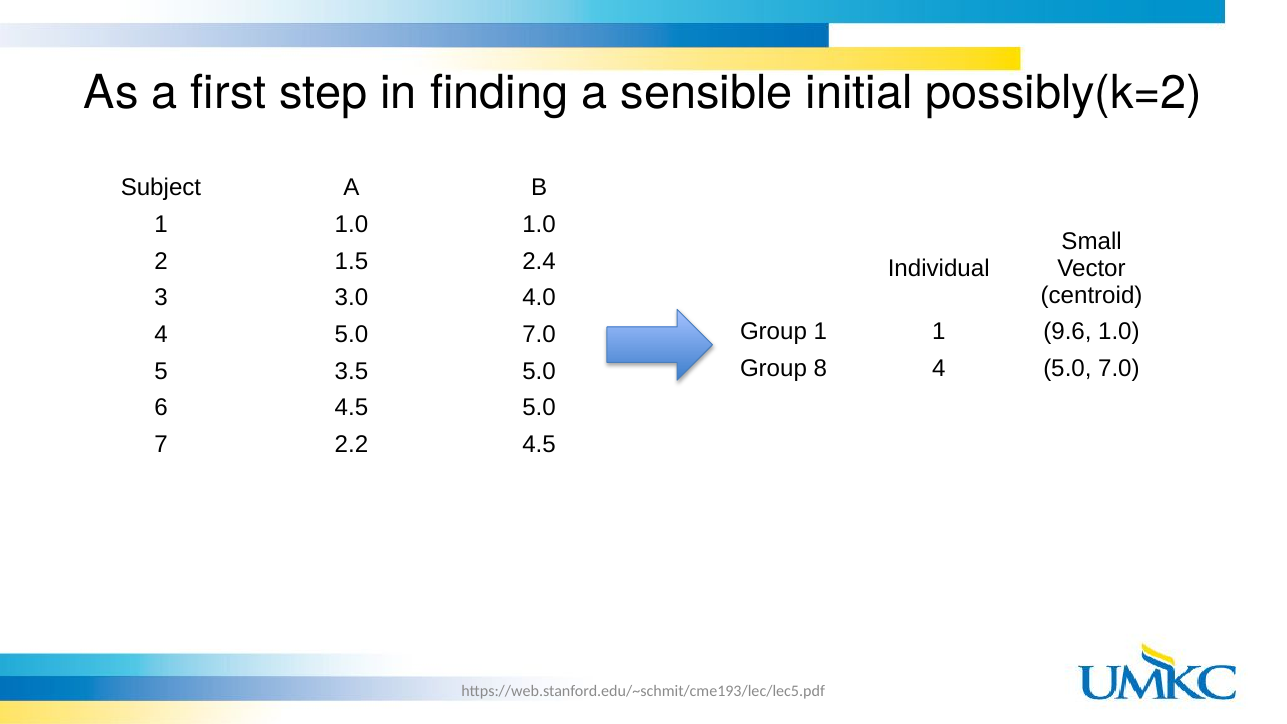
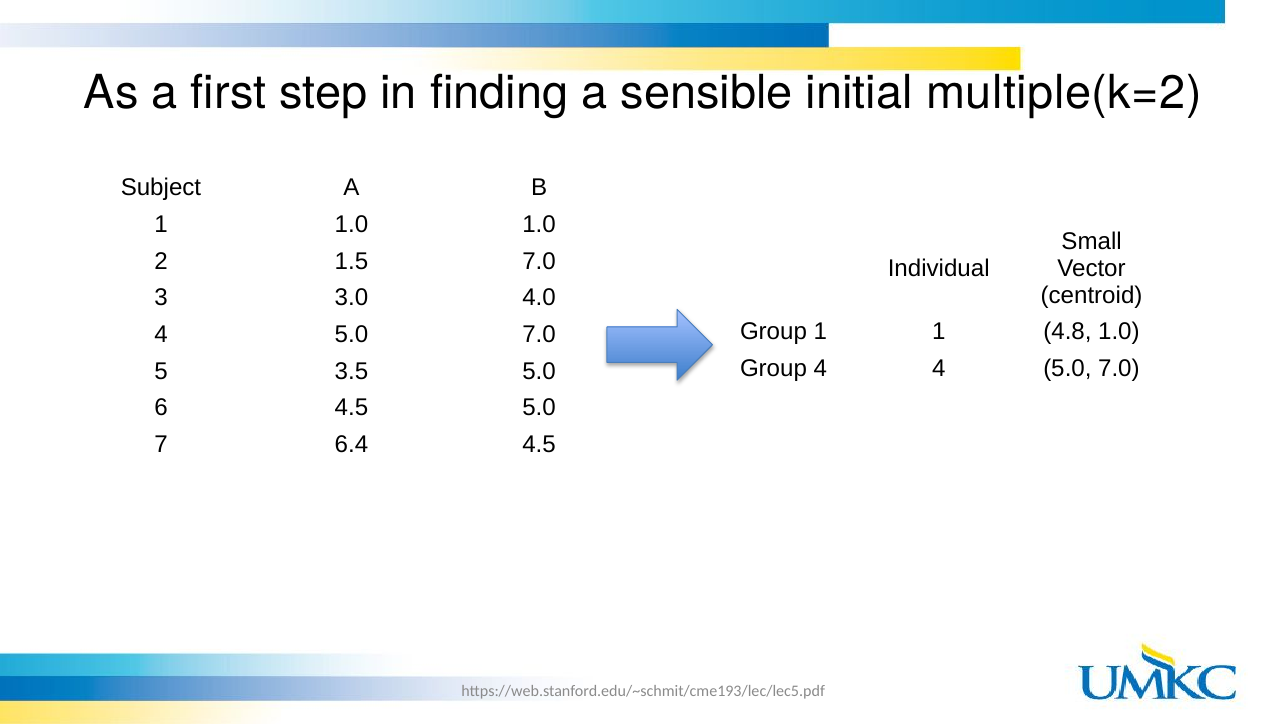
possibly(k=2: possibly(k=2 -> multiple(k=2
1.5 2.4: 2.4 -> 7.0
9.6: 9.6 -> 4.8
Group 8: 8 -> 4
2.2: 2.2 -> 6.4
